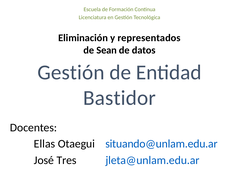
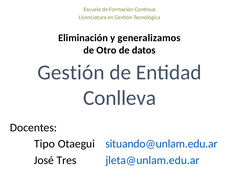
representados: representados -> generalizamos
Sean: Sean -> Otro
Bastidor: Bastidor -> Conlleva
Ellas: Ellas -> Tipo
